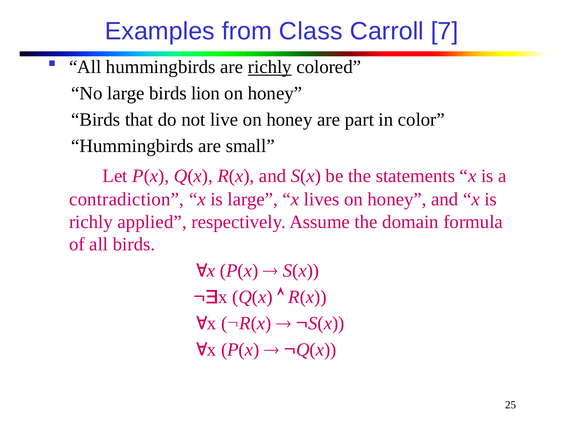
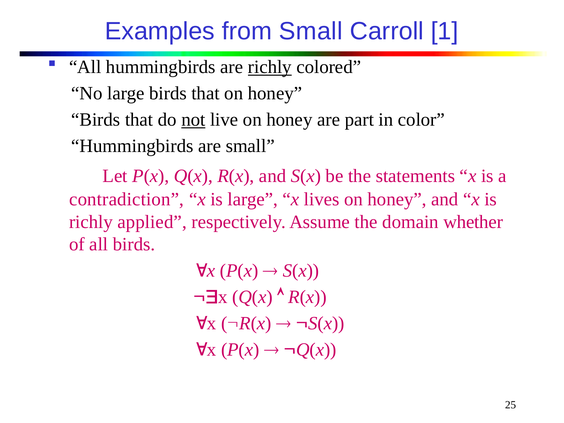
from Class: Class -> Small
7: 7 -> 1
large birds lion: lion -> that
not underline: none -> present
formula: formula -> whether
